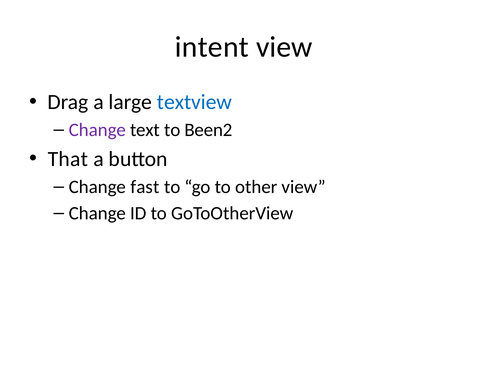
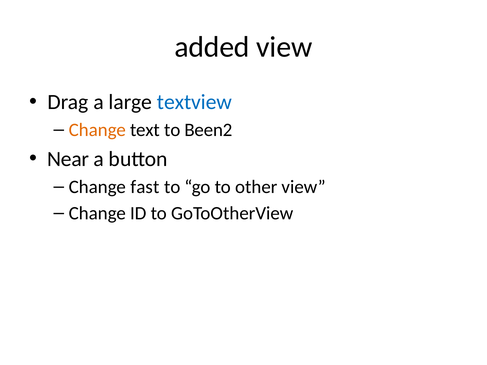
intent: intent -> added
Change at (97, 130) colour: purple -> orange
That: That -> Near
